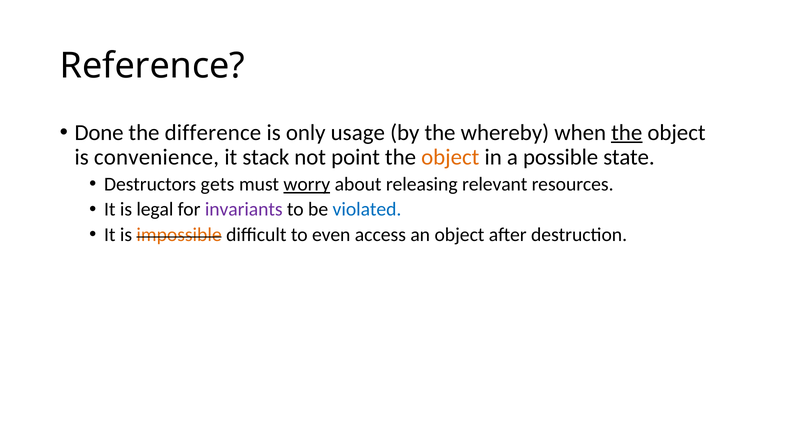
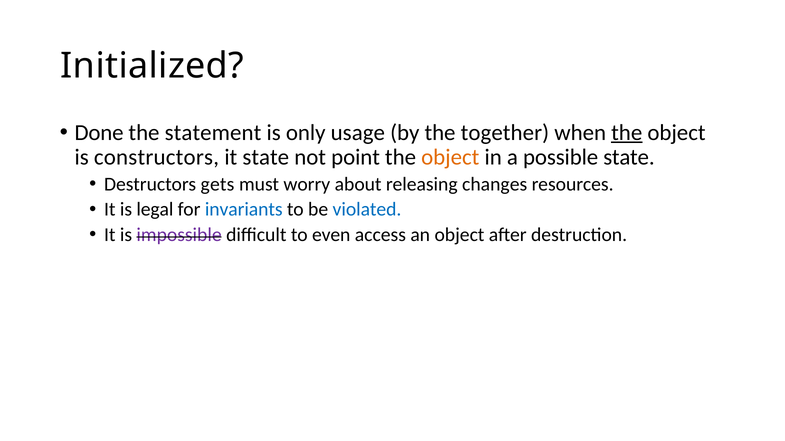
Reference: Reference -> Initialized
difference: difference -> statement
whereby: whereby -> together
convenience: convenience -> constructors
it stack: stack -> state
worry underline: present -> none
relevant: relevant -> changes
invariants colour: purple -> blue
impossible colour: orange -> purple
